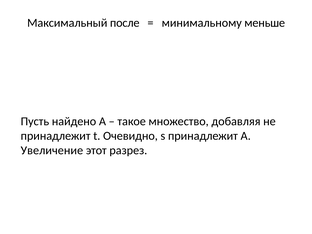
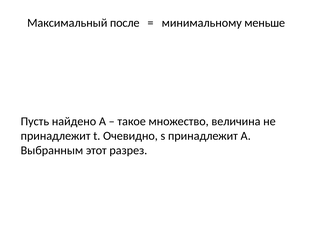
добавляя: добавляя -> величина
Увеличение: Увеличение -> Выбранным
